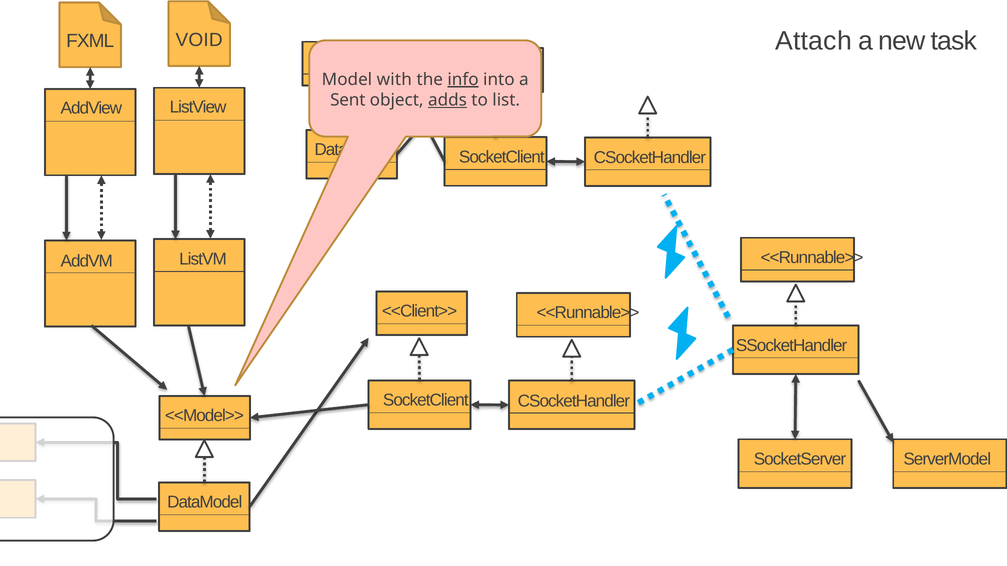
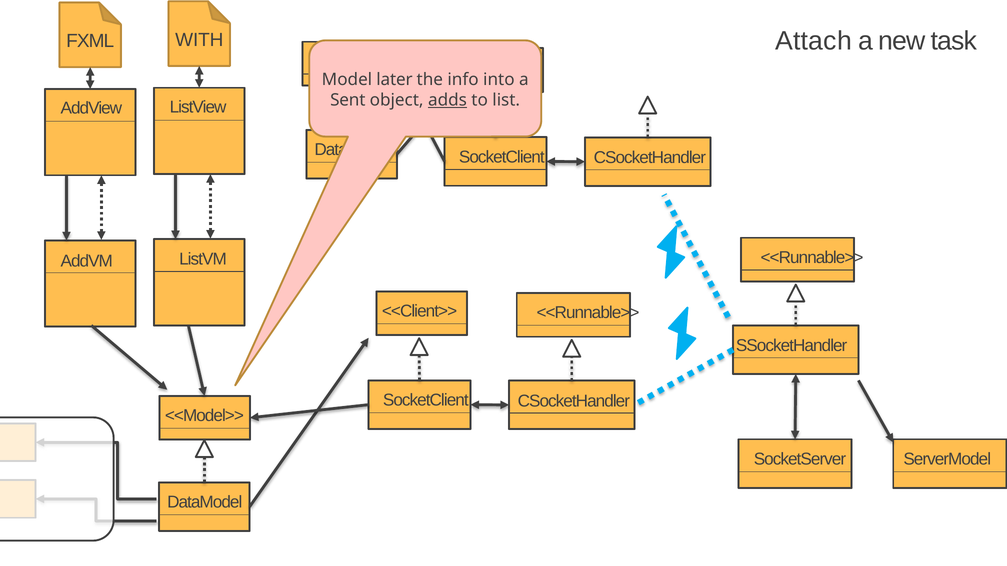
VOID: VOID -> WITH
with: with -> later
info underline: present -> none
